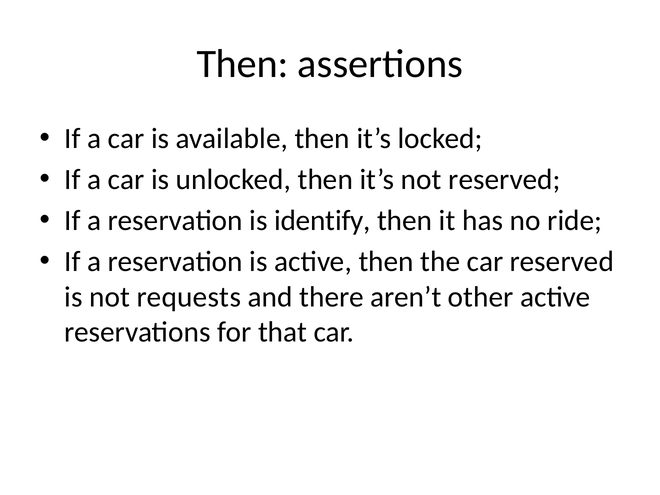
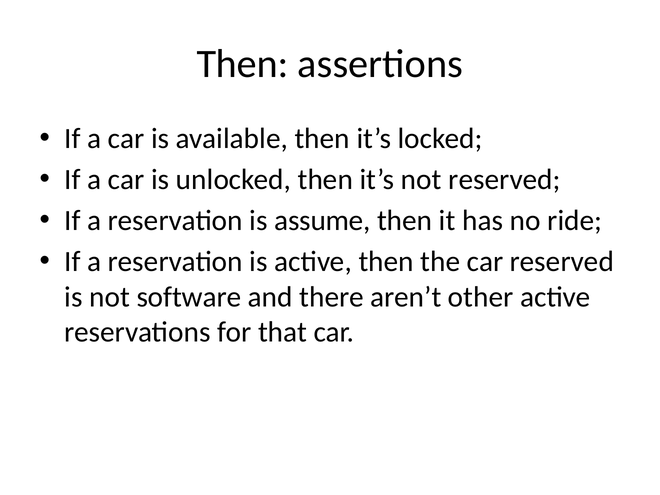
identify: identify -> assume
requests: requests -> software
